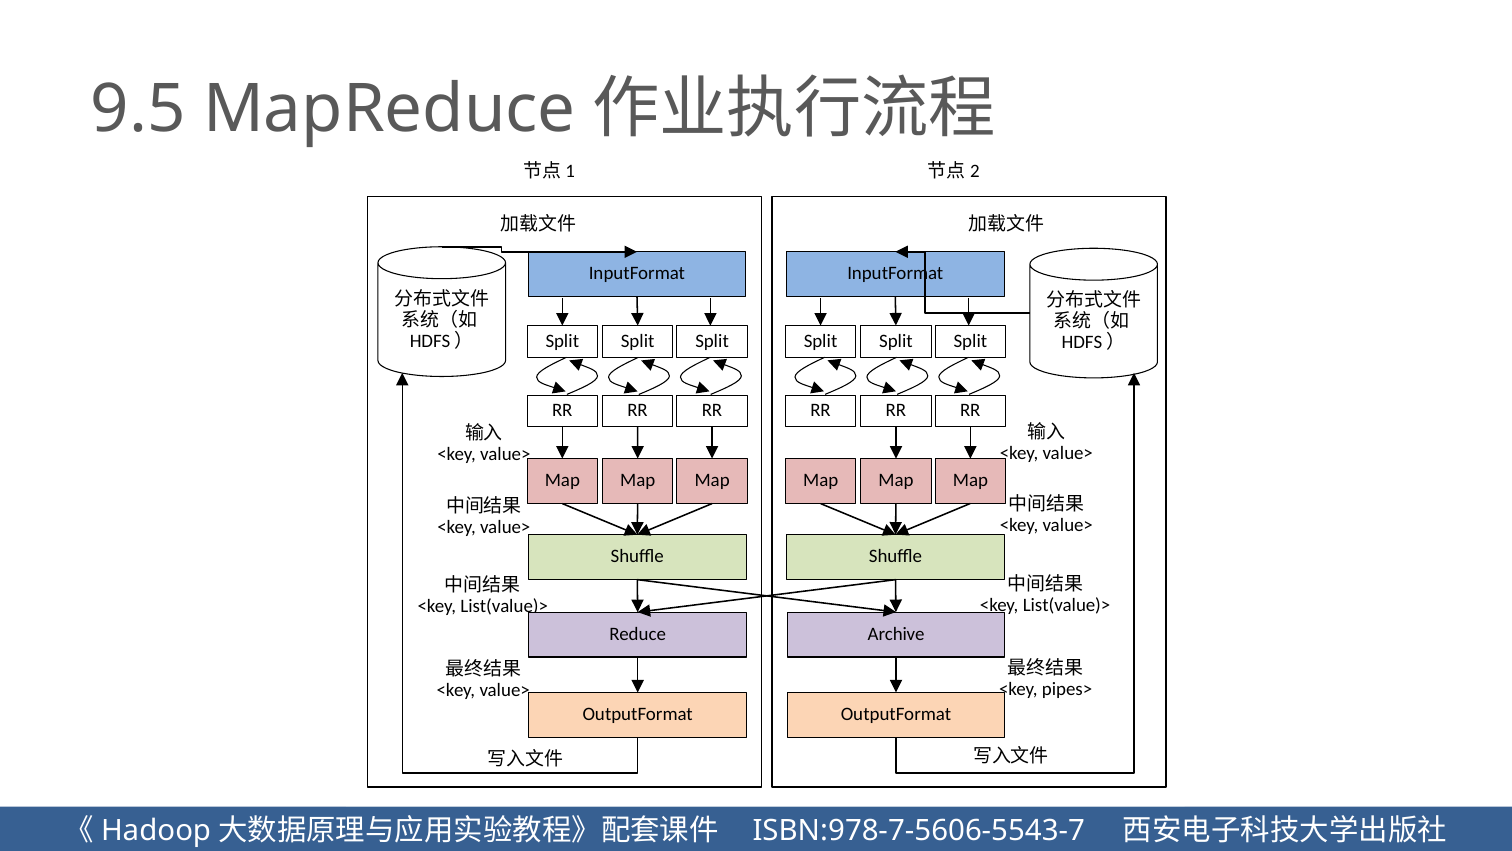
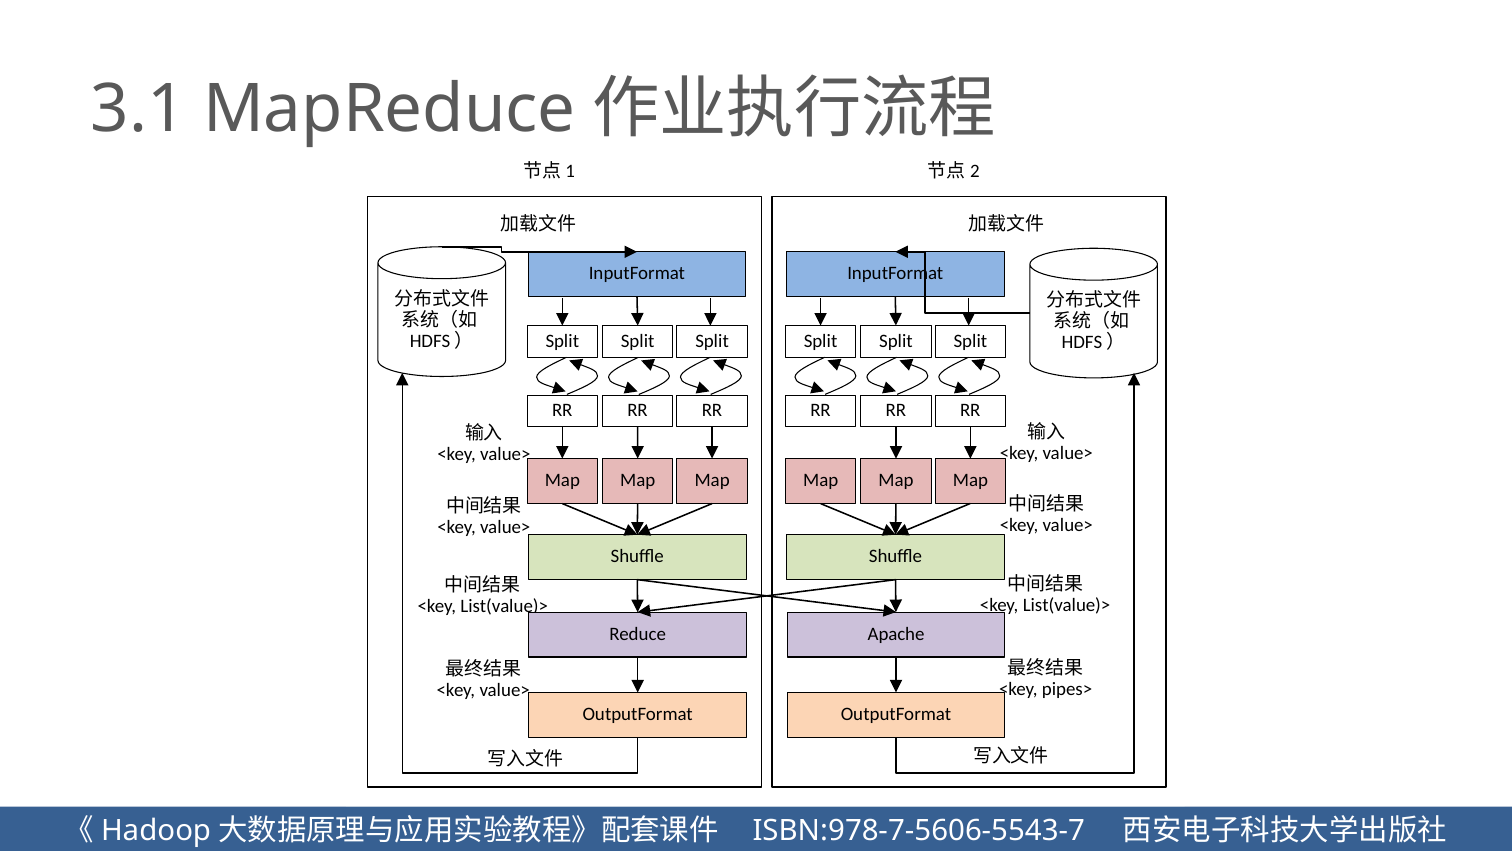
9.5: 9.5 -> 3.1
Archive: Archive -> Apache
